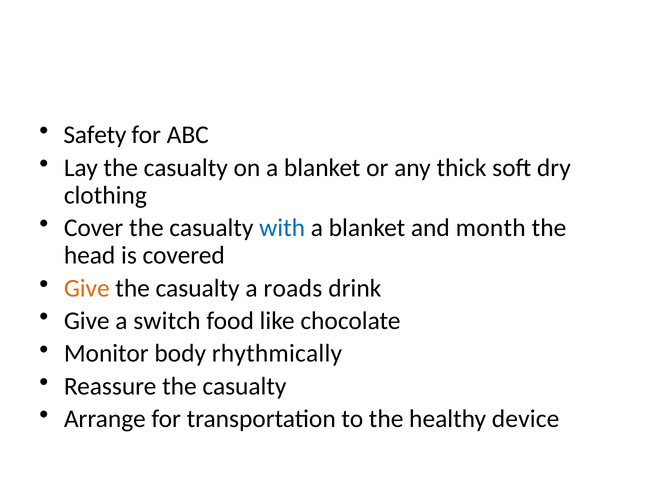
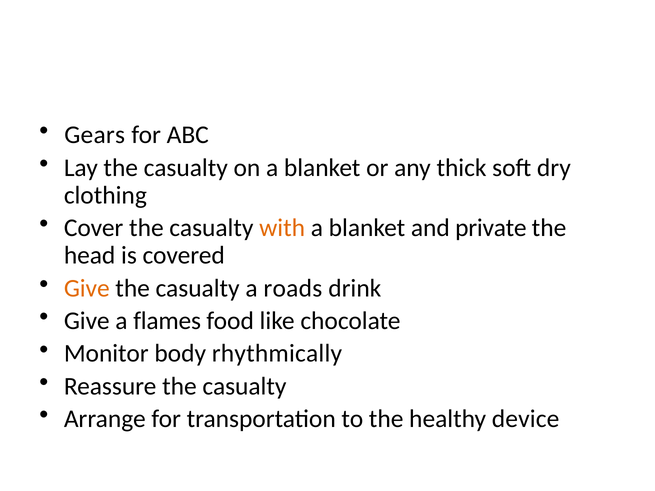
Safety: Safety -> Gears
with colour: blue -> orange
month: month -> private
switch: switch -> flames
